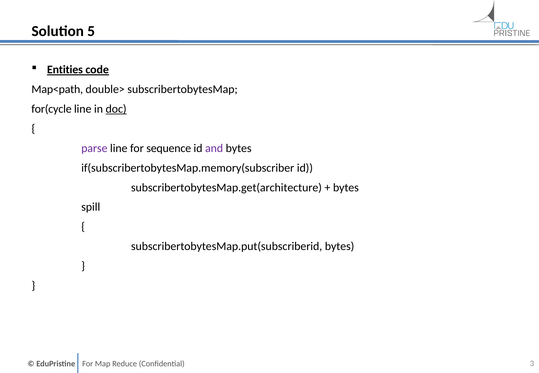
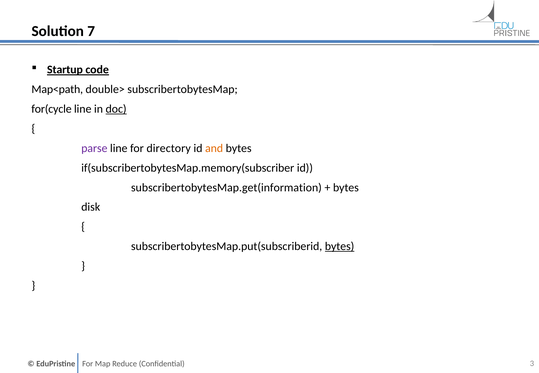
5: 5 -> 7
Entities: Entities -> Startup
sequence: sequence -> directory
and colour: purple -> orange
subscribertobytesMap.get(architecture: subscribertobytesMap.get(architecture -> subscribertobytesMap.get(information
spill: spill -> disk
bytes at (340, 246) underline: none -> present
